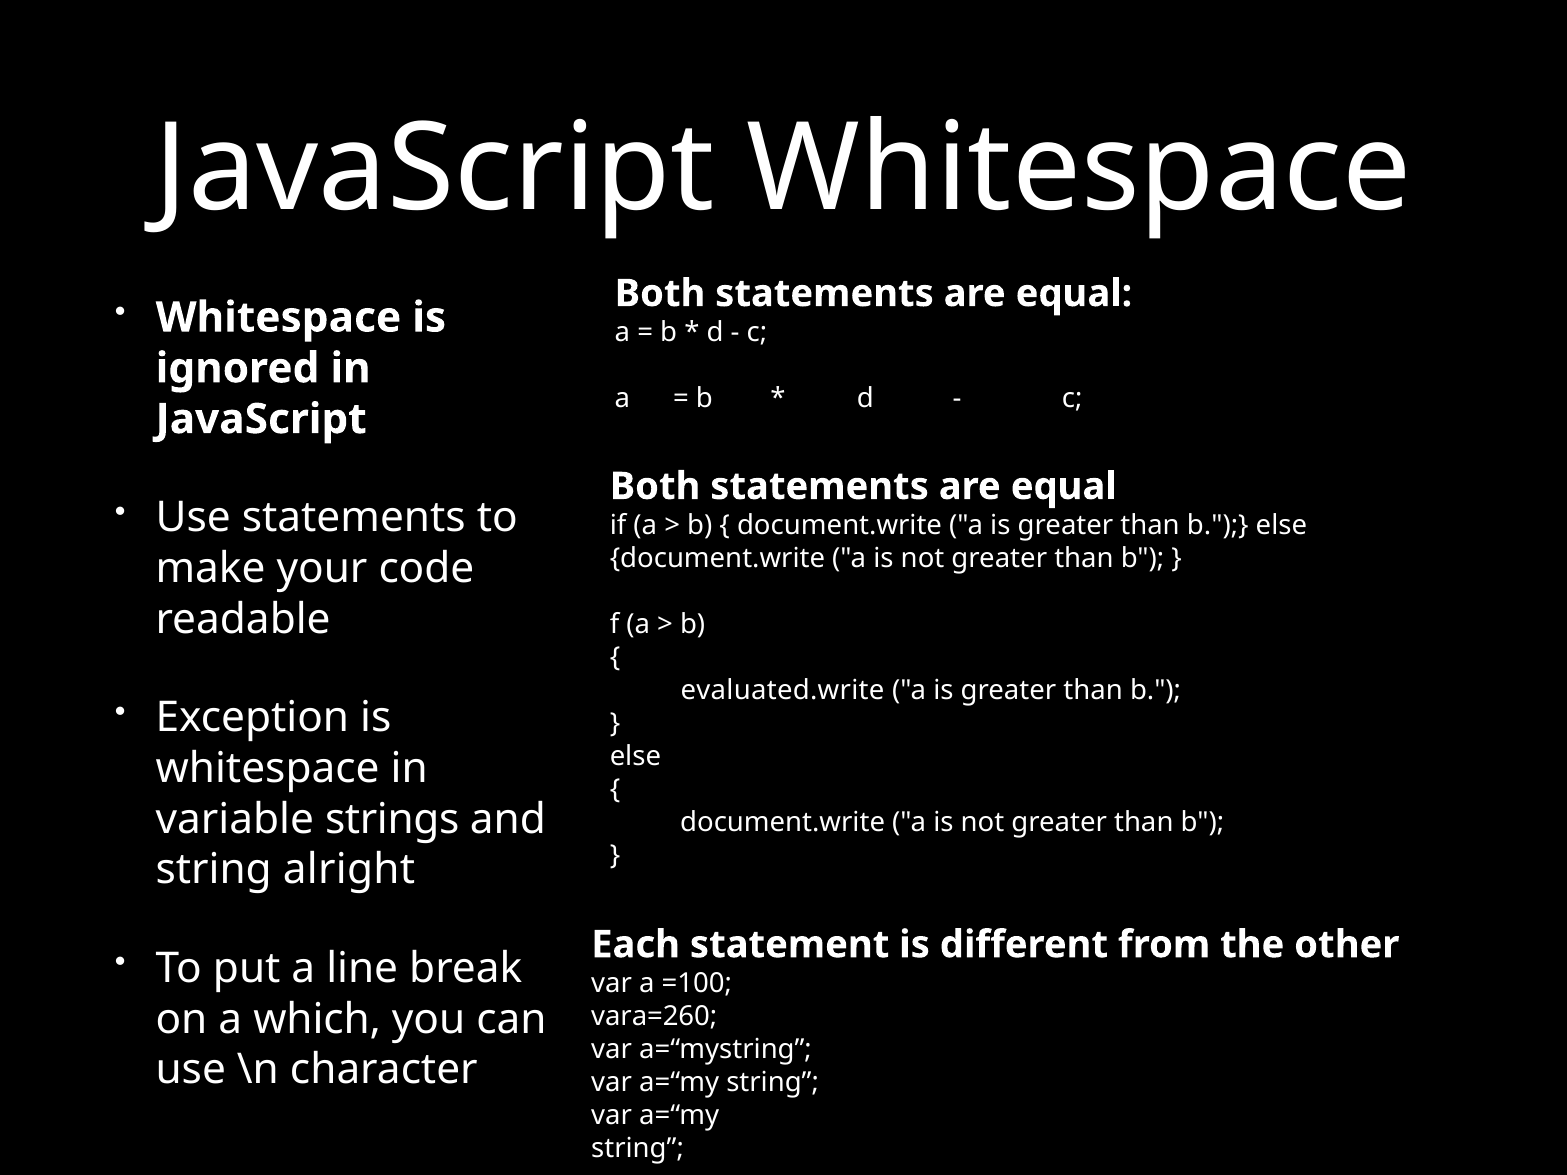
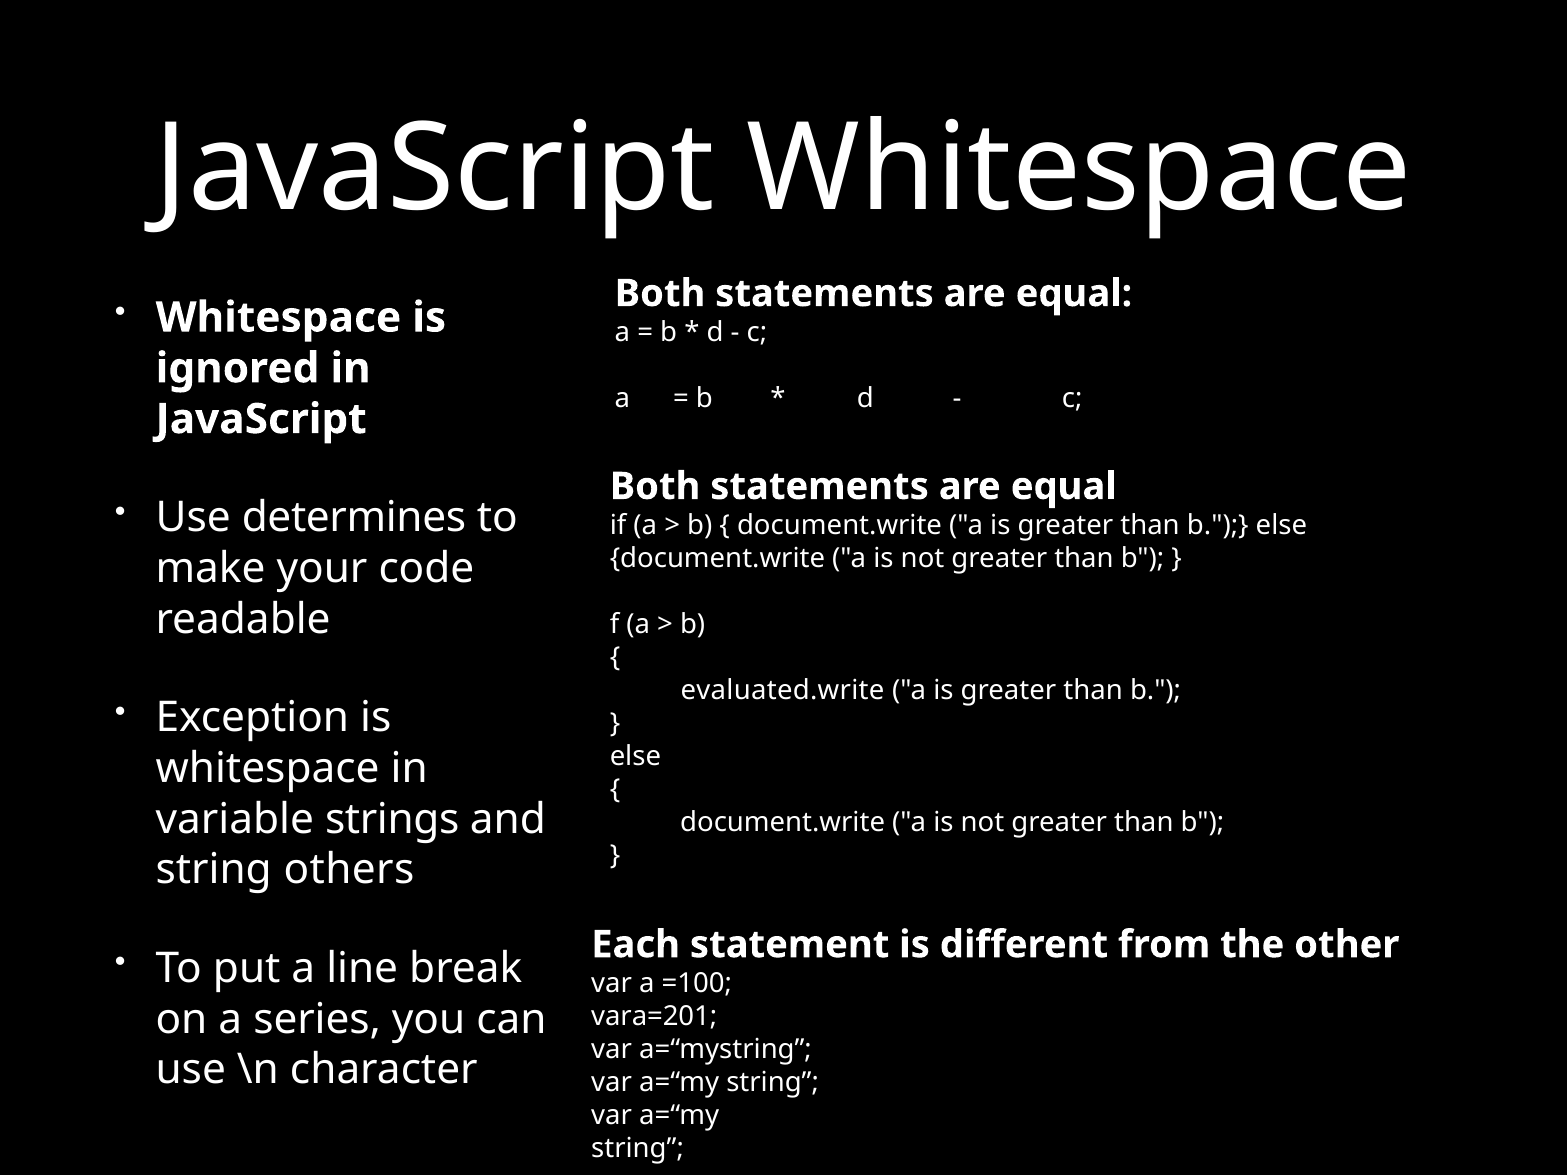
Use statements: statements -> determines
alright: alright -> others
which: which -> series
vara=260: vara=260 -> vara=201
